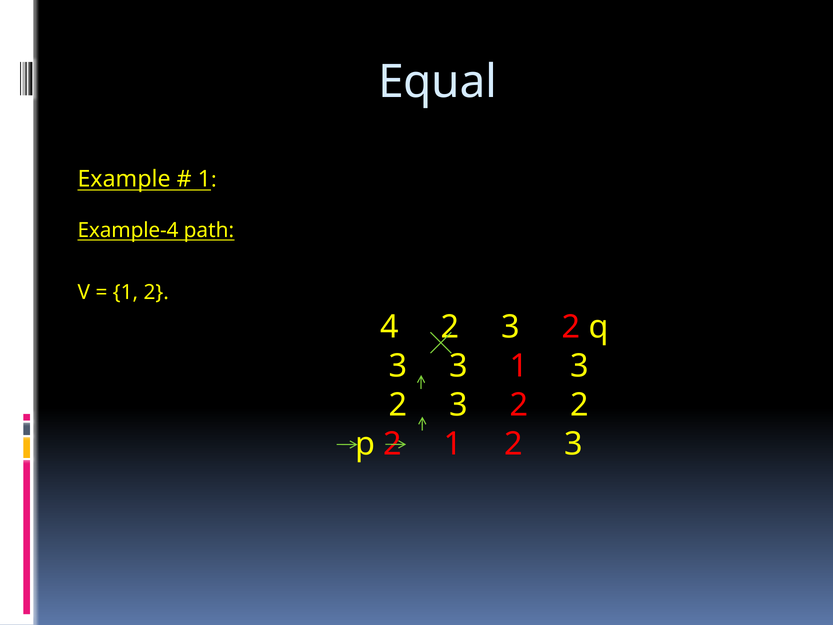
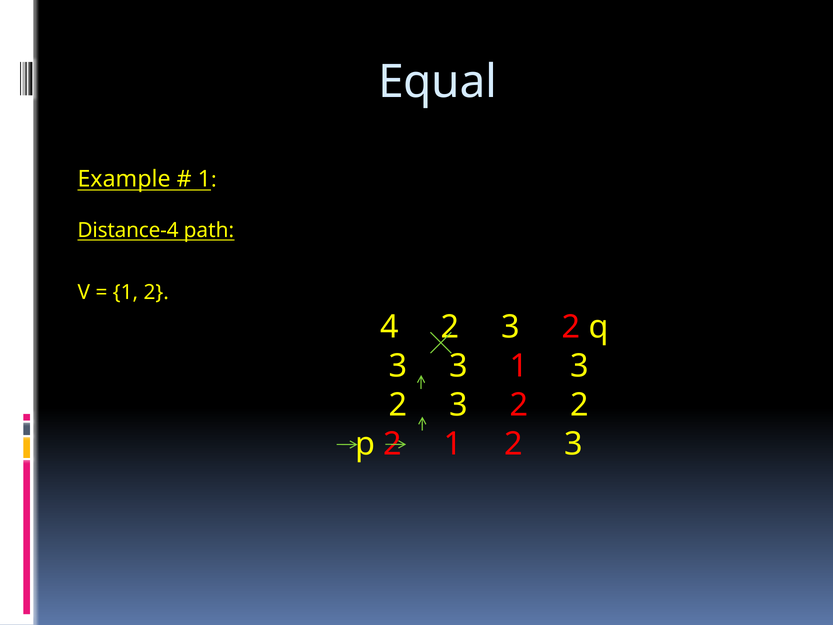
Example-4: Example-4 -> Distance-4
